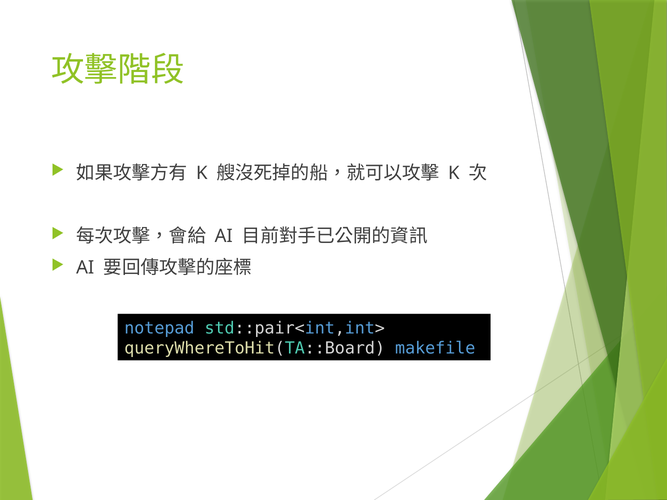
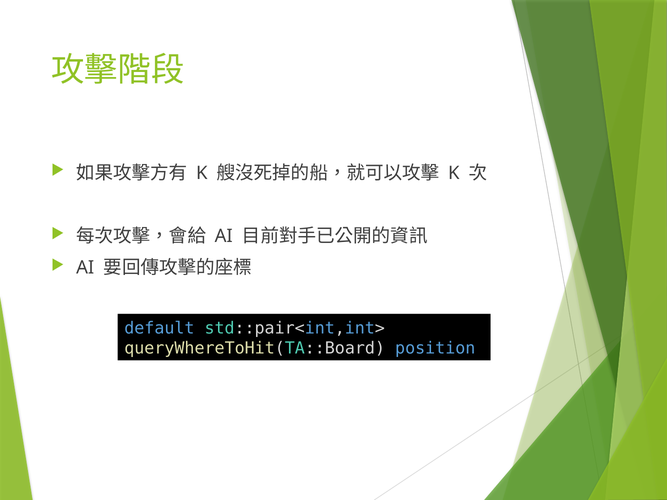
notepad: notepad -> default
makefile: makefile -> position
